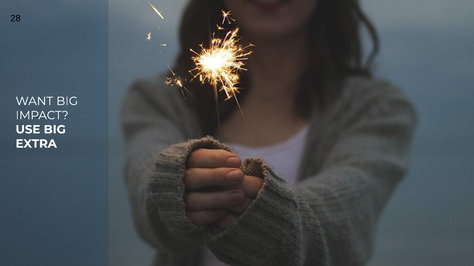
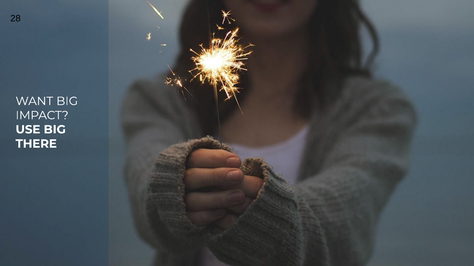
EXTRA: EXTRA -> THERE
